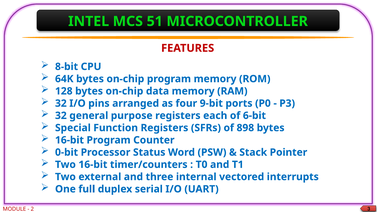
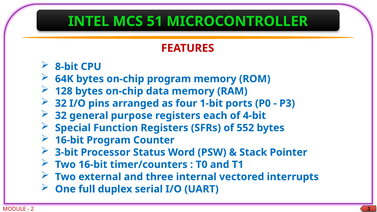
9-bit: 9-bit -> 1-bit
6-bit: 6-bit -> 4-bit
898: 898 -> 552
0-bit: 0-bit -> 3-bit
